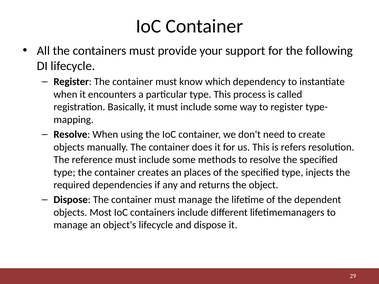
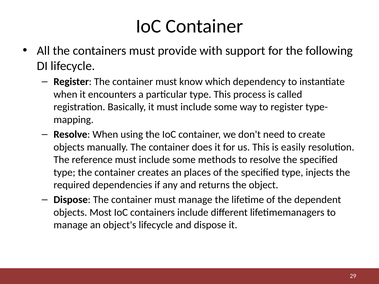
your: your -> with
refers: refers -> easily
